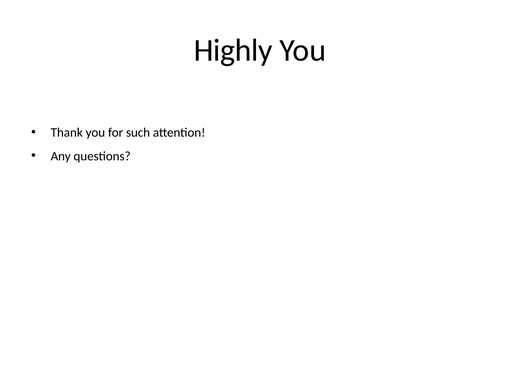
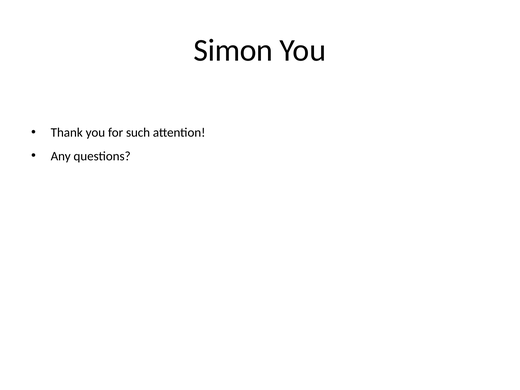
Highly: Highly -> Simon
